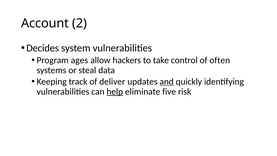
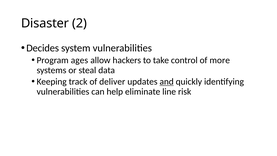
Account: Account -> Disaster
often: often -> more
help underline: present -> none
five: five -> line
